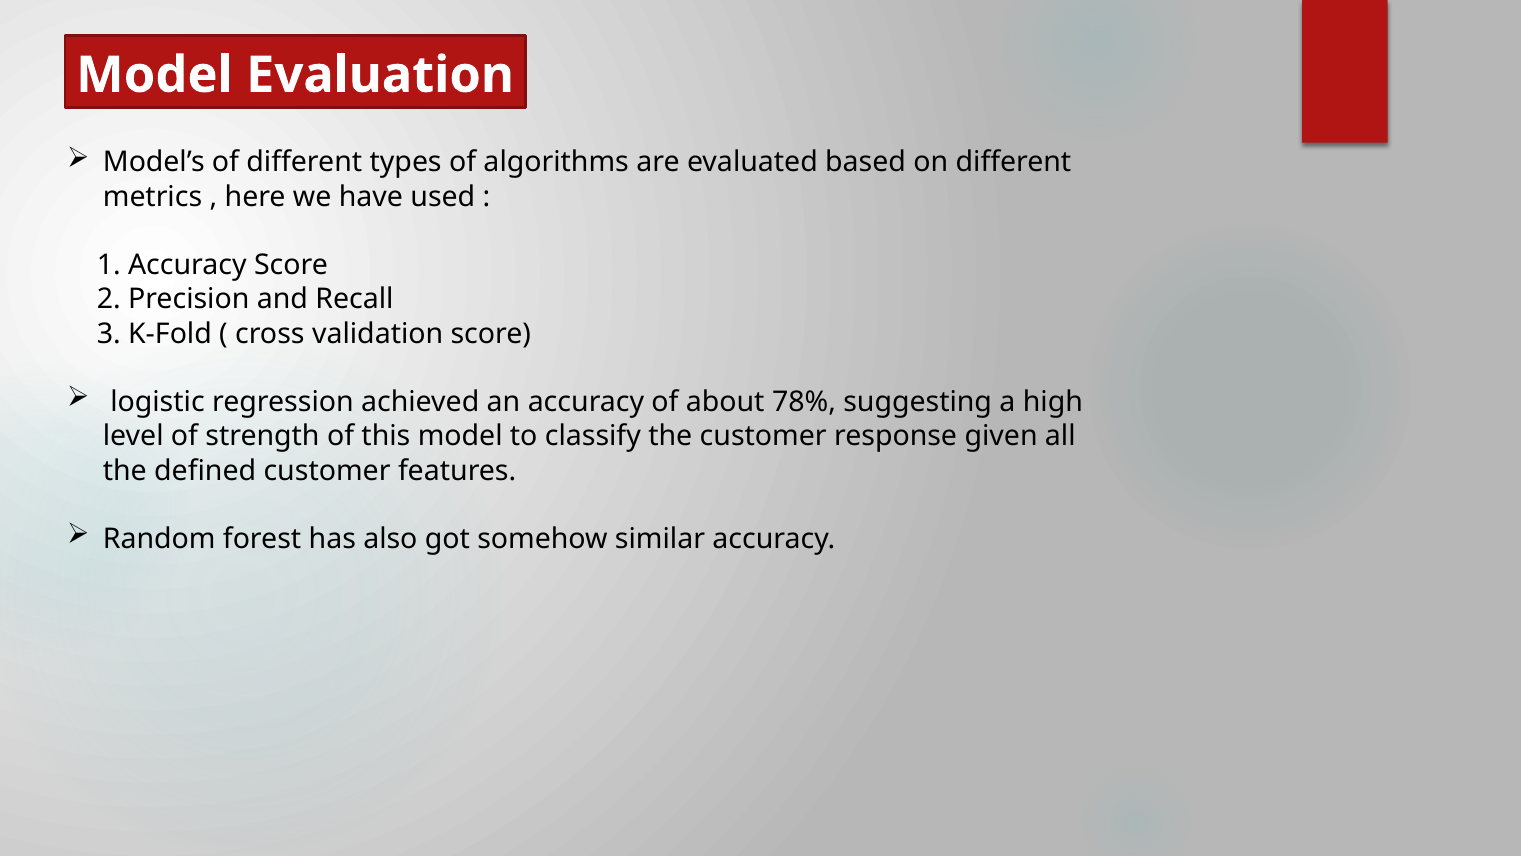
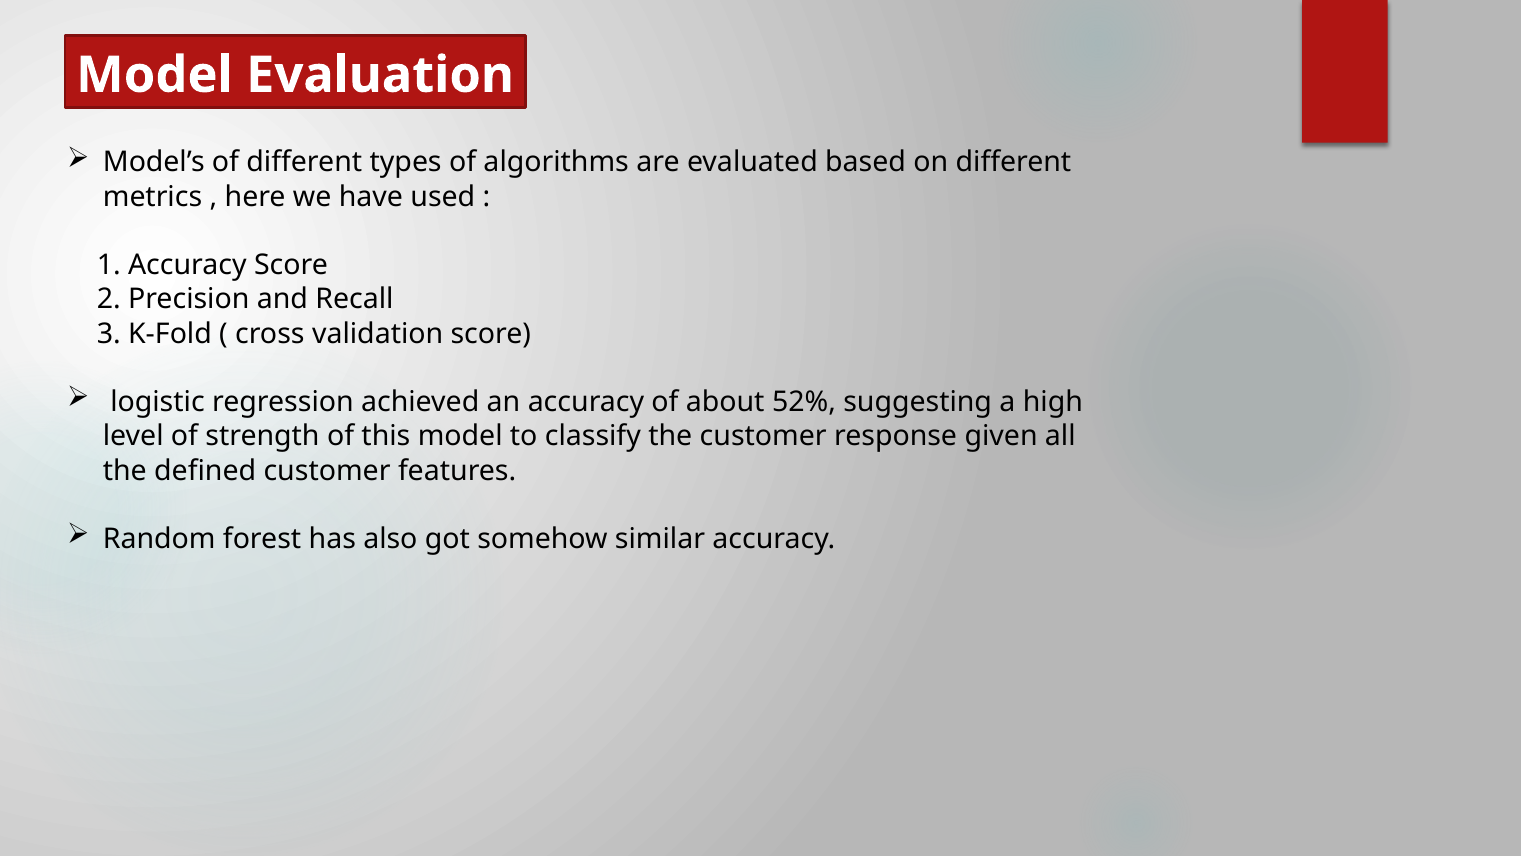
78%: 78% -> 52%
